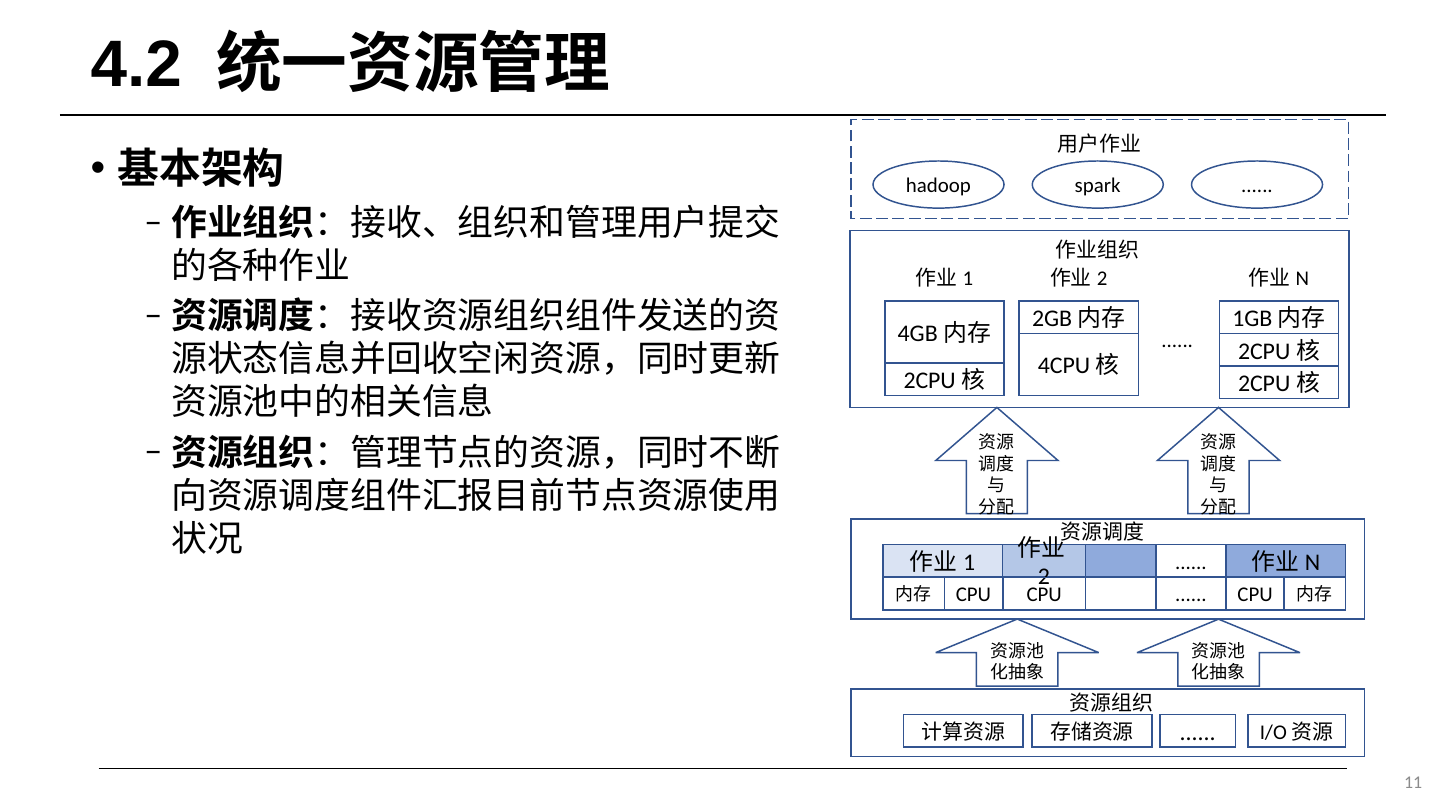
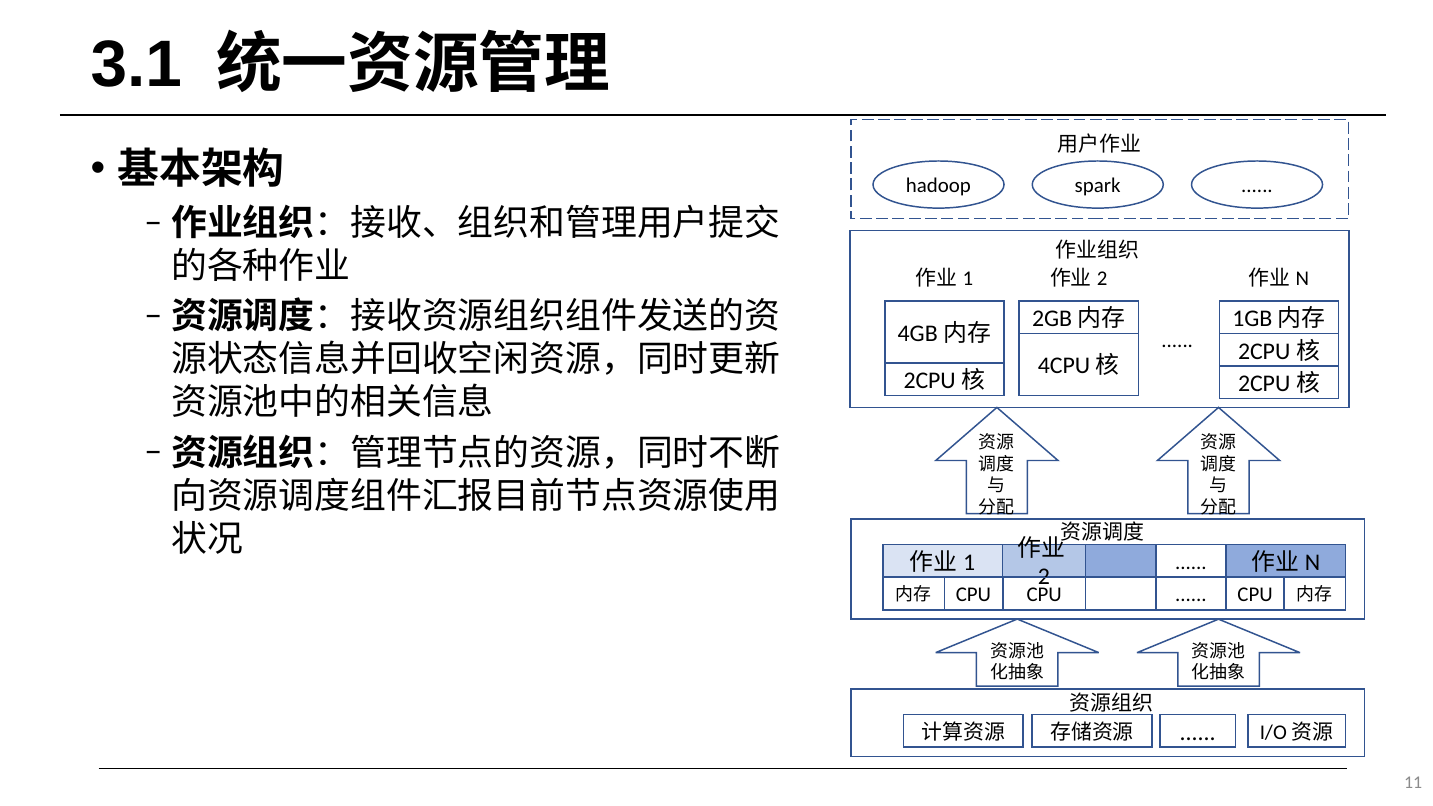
4.2: 4.2 -> 3.1
